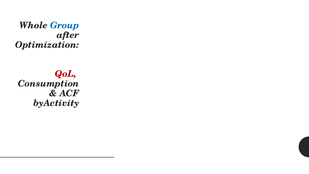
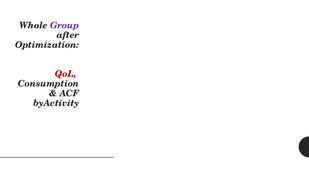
Group colour: blue -> purple
